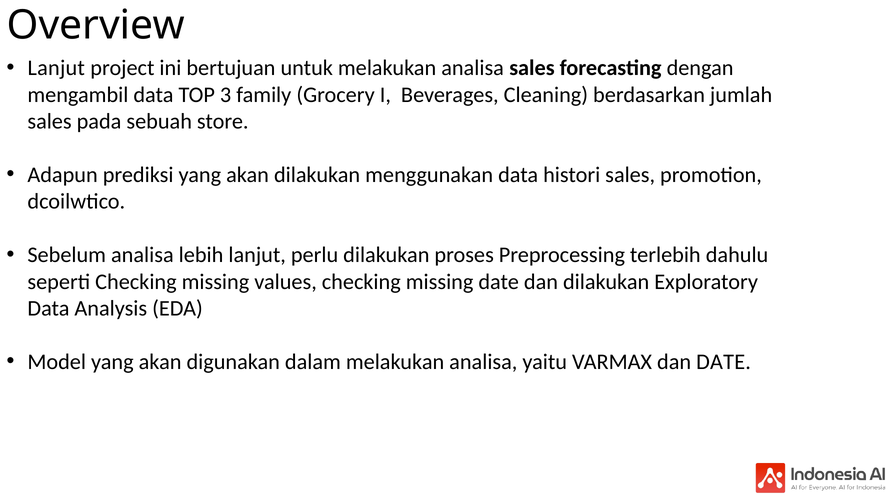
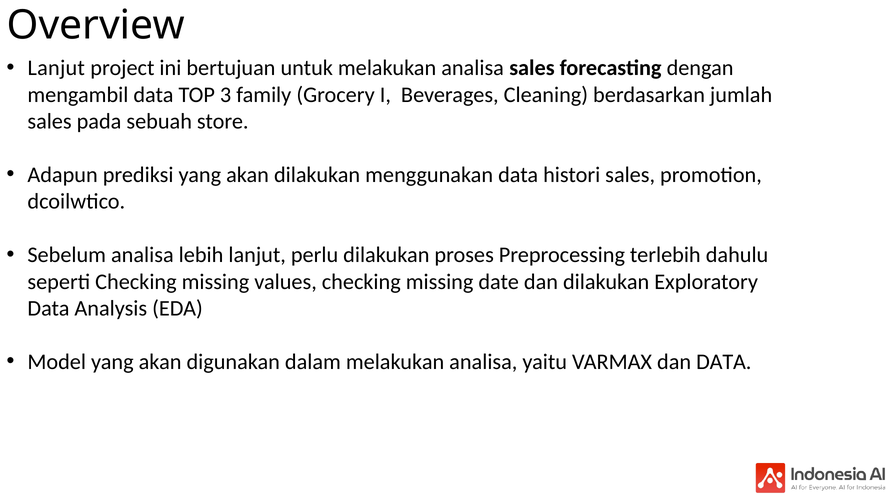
dan DATE: DATE -> DATA
